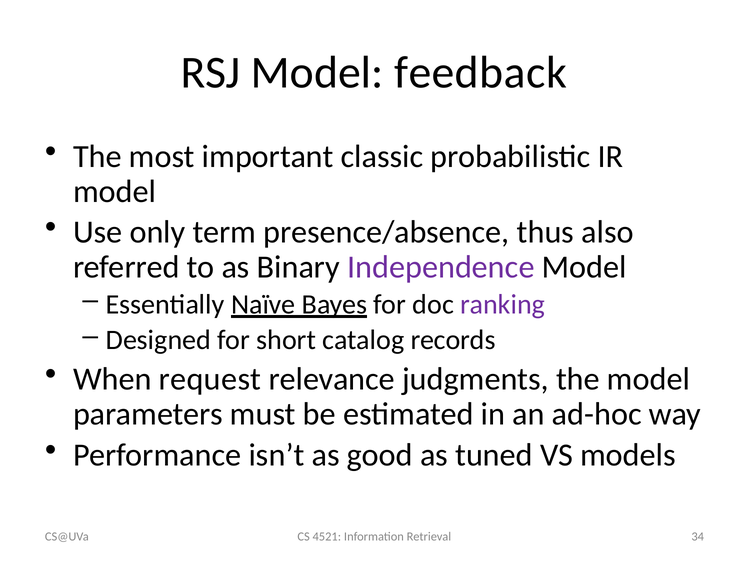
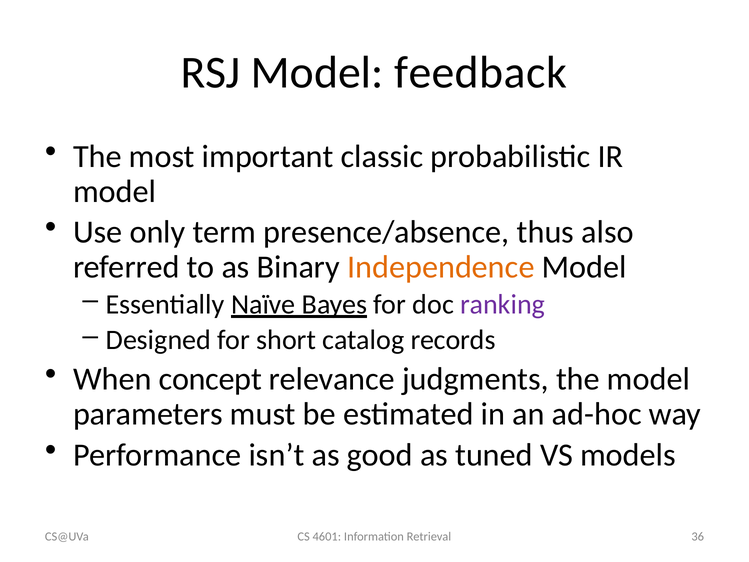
Independence colour: purple -> orange
request: request -> concept
4521: 4521 -> 4601
34: 34 -> 36
